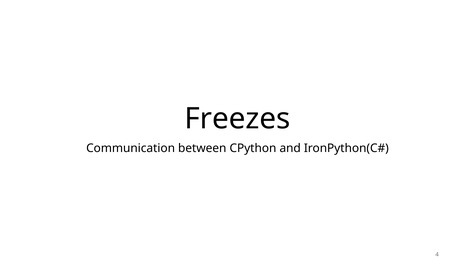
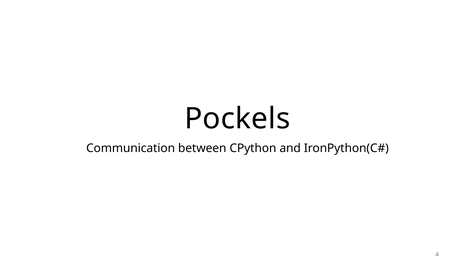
Freezes: Freezes -> Pockels
